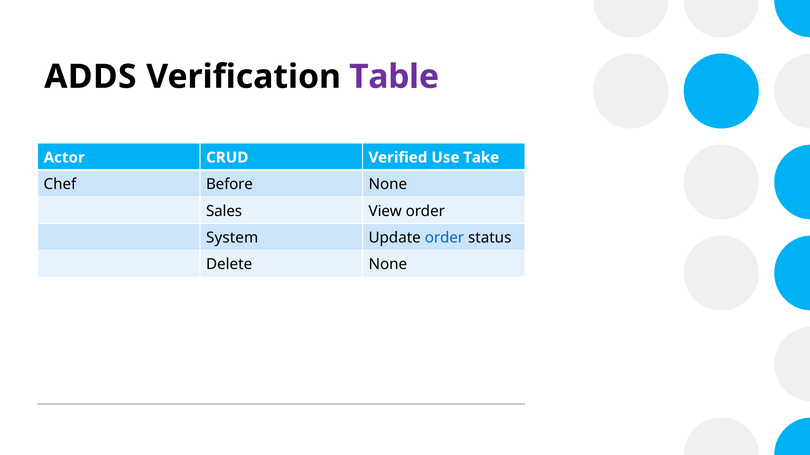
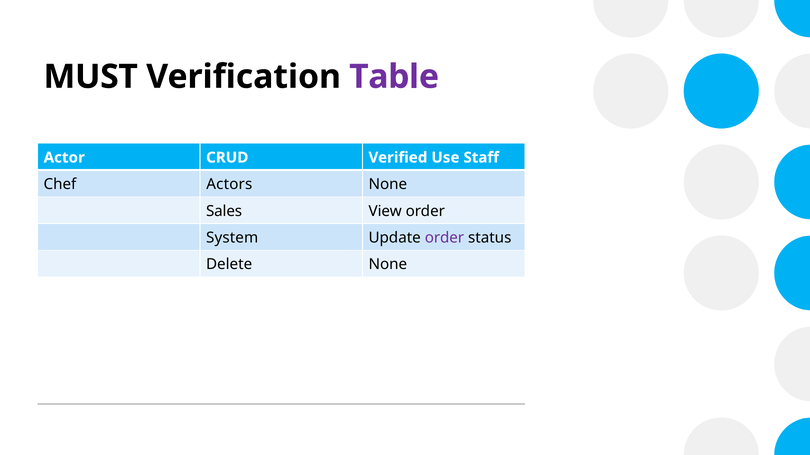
ADDS: ADDS -> MUST
Take: Take -> Staff
Before: Before -> Actors
order at (444, 238) colour: blue -> purple
